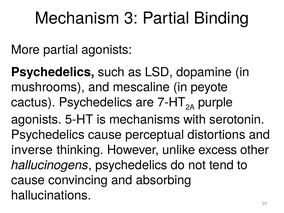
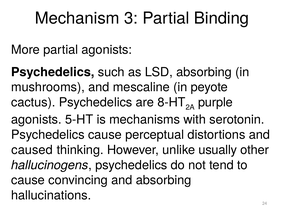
LSD dopamine: dopamine -> absorbing
7-HT: 7-HT -> 8-HT
inverse: inverse -> caused
excess: excess -> usually
